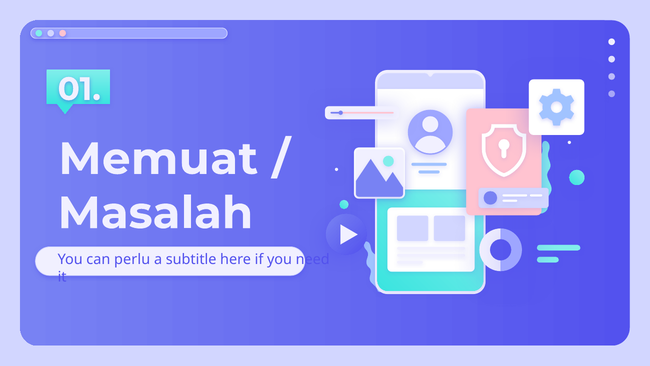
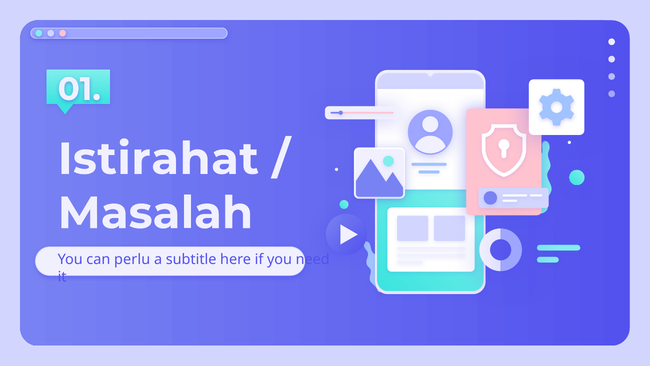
Memuat: Memuat -> Istirahat
